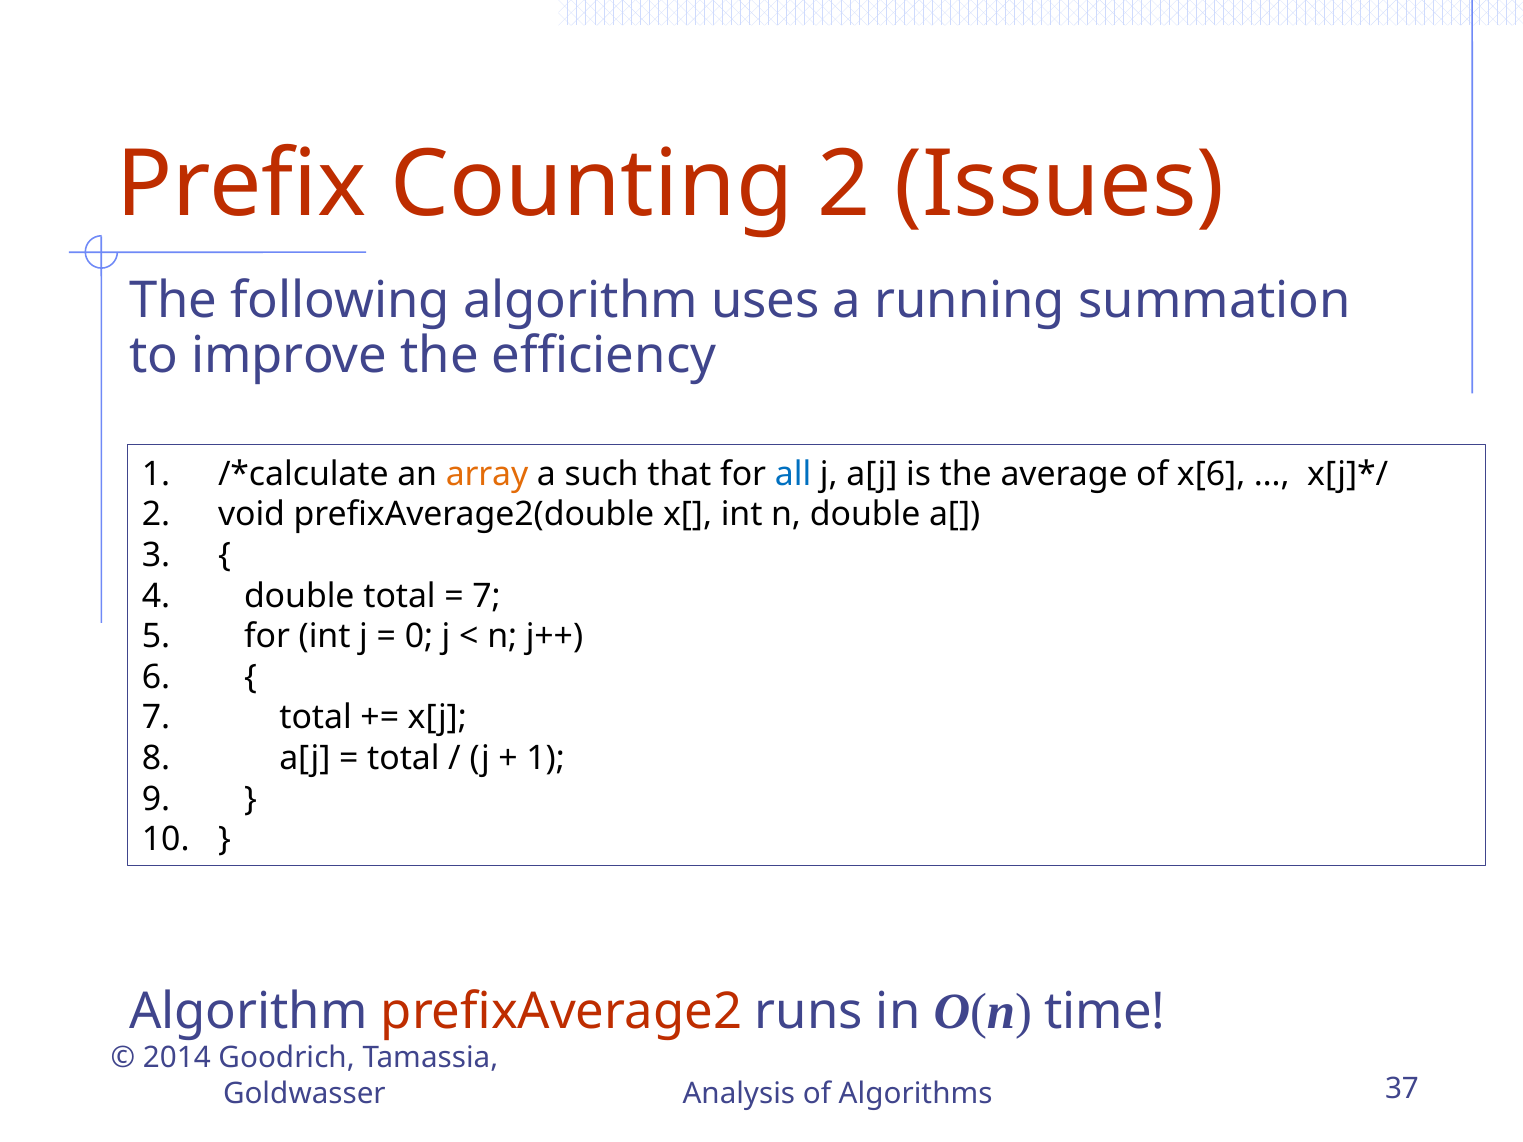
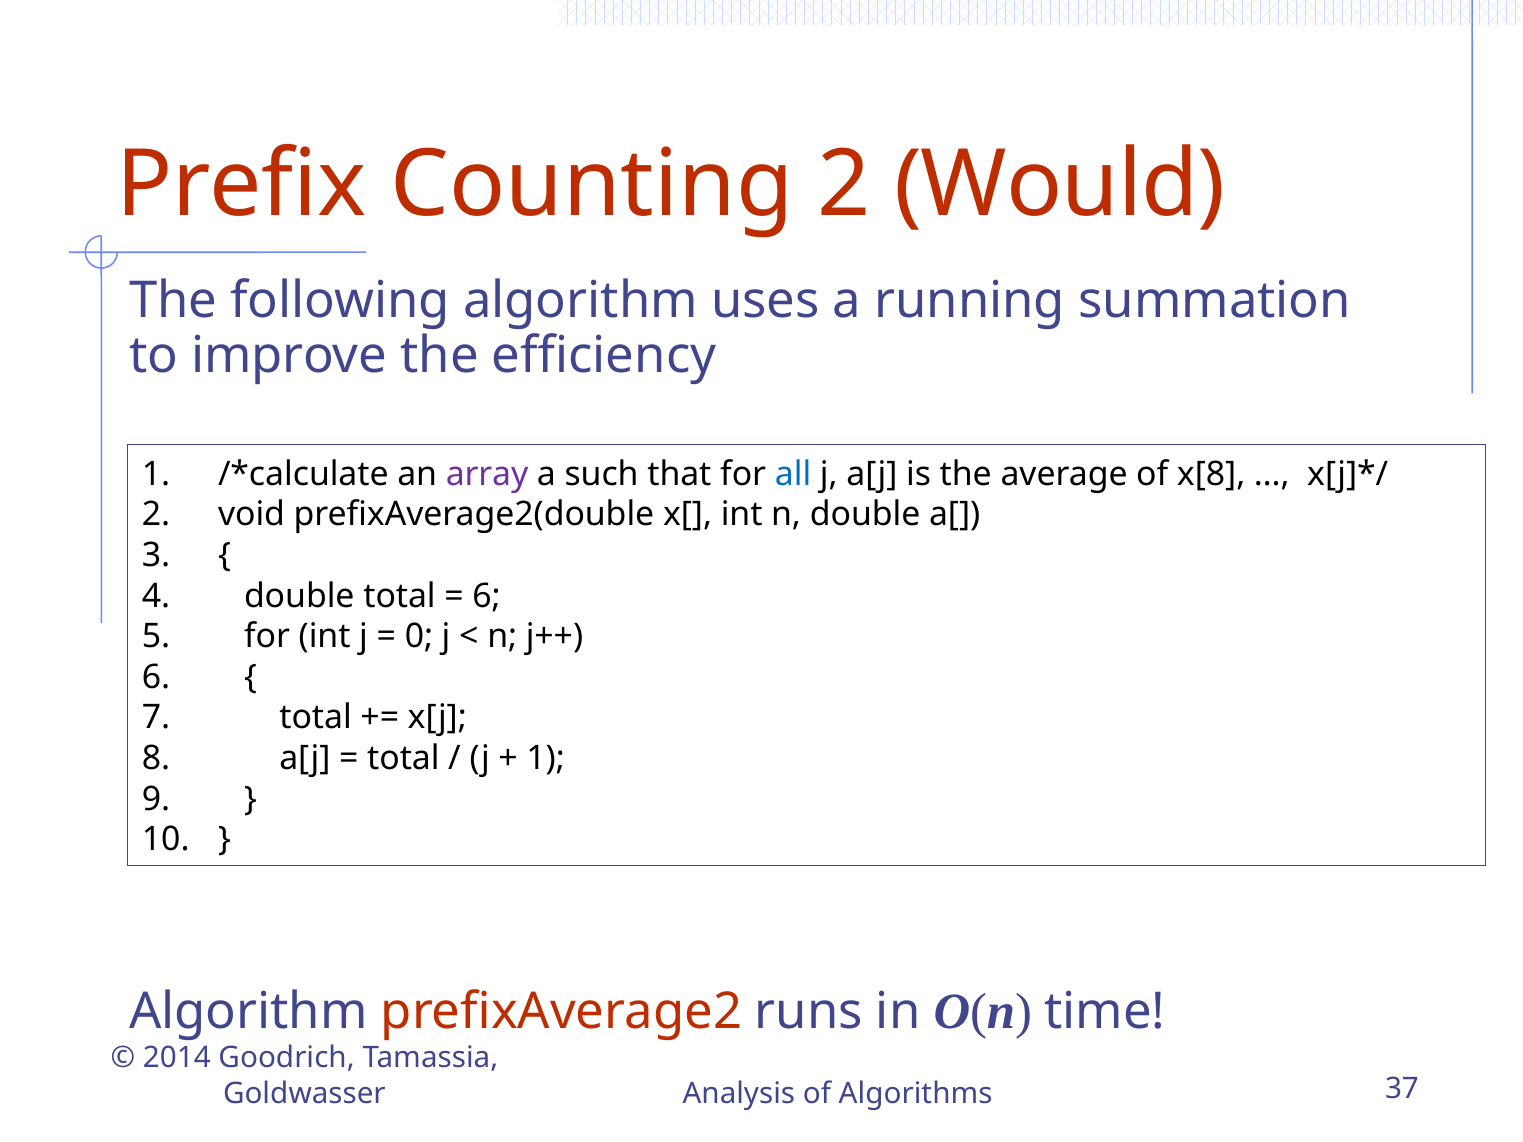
Issues: Issues -> Would
array colour: orange -> purple
x[6: x[6 -> x[8
7 at (487, 596): 7 -> 6
